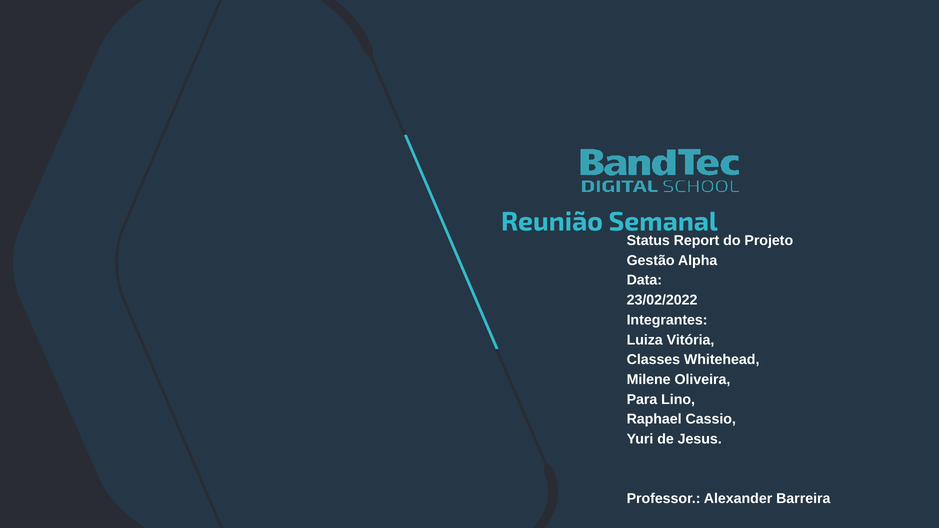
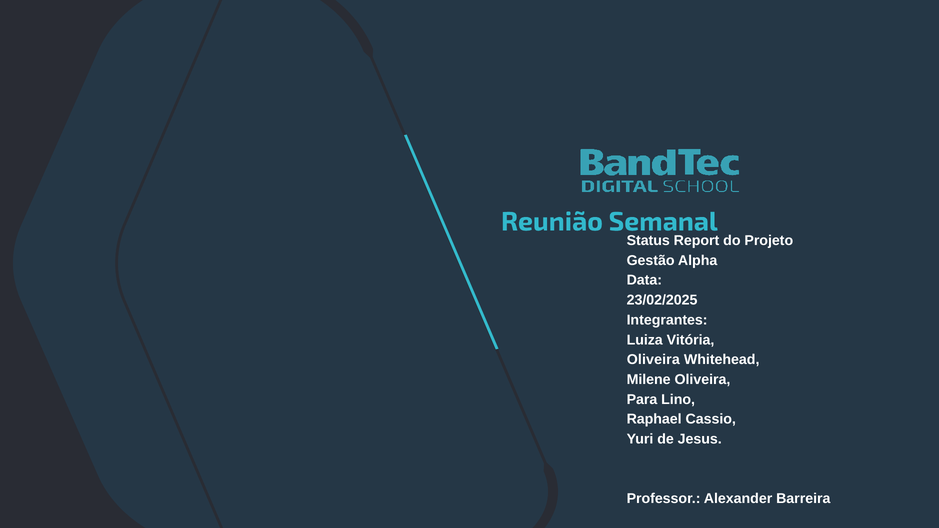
23/02/2022: 23/02/2022 -> 23/02/2025
Classes at (653, 360): Classes -> Oliveira
